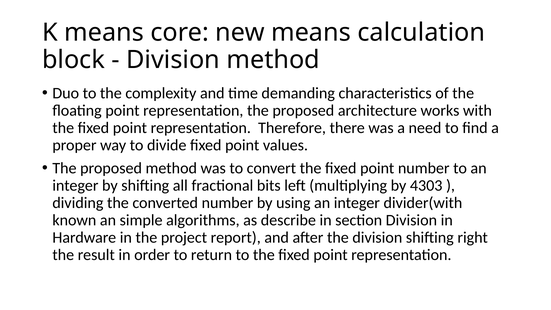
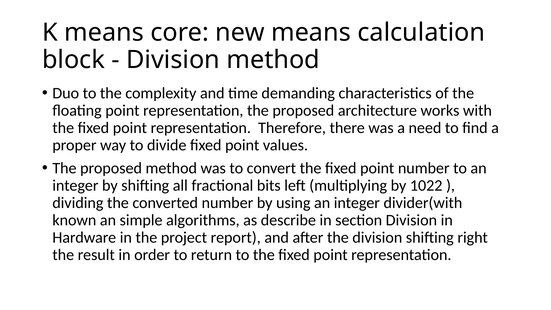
4303: 4303 -> 1022
